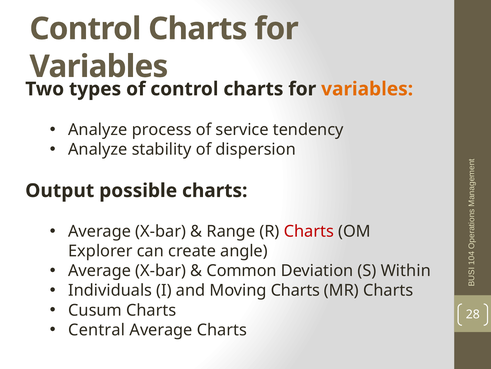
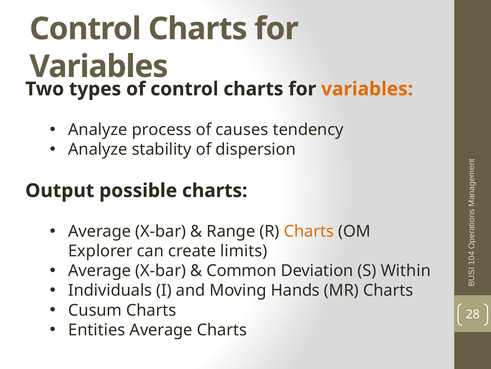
service: service -> causes
Charts at (309, 231) colour: red -> orange
angle: angle -> limits
Moving Charts: Charts -> Hands
Central: Central -> Entities
